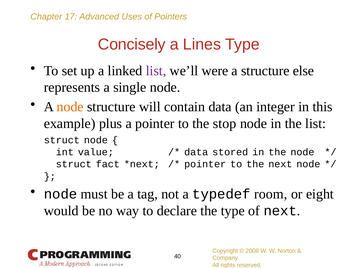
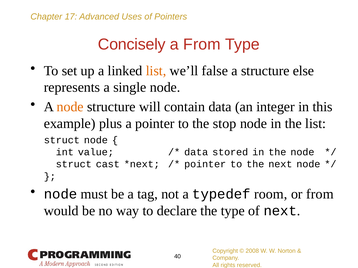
a Lines: Lines -> From
list at (156, 71) colour: purple -> orange
were: were -> false
fact: fact -> cast
or eight: eight -> from
